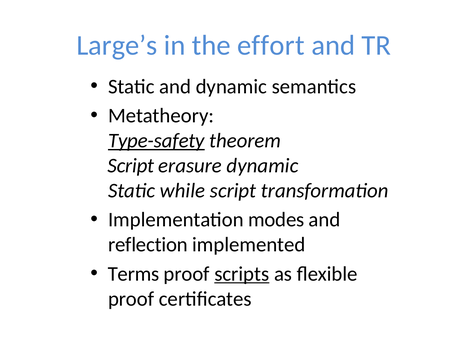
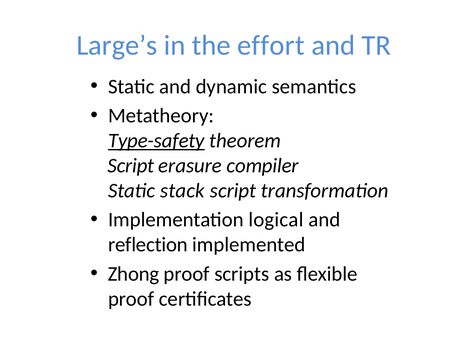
erasure dynamic: dynamic -> compiler
while: while -> stack
modes: modes -> logical
Terms: Terms -> Zhong
scripts underline: present -> none
